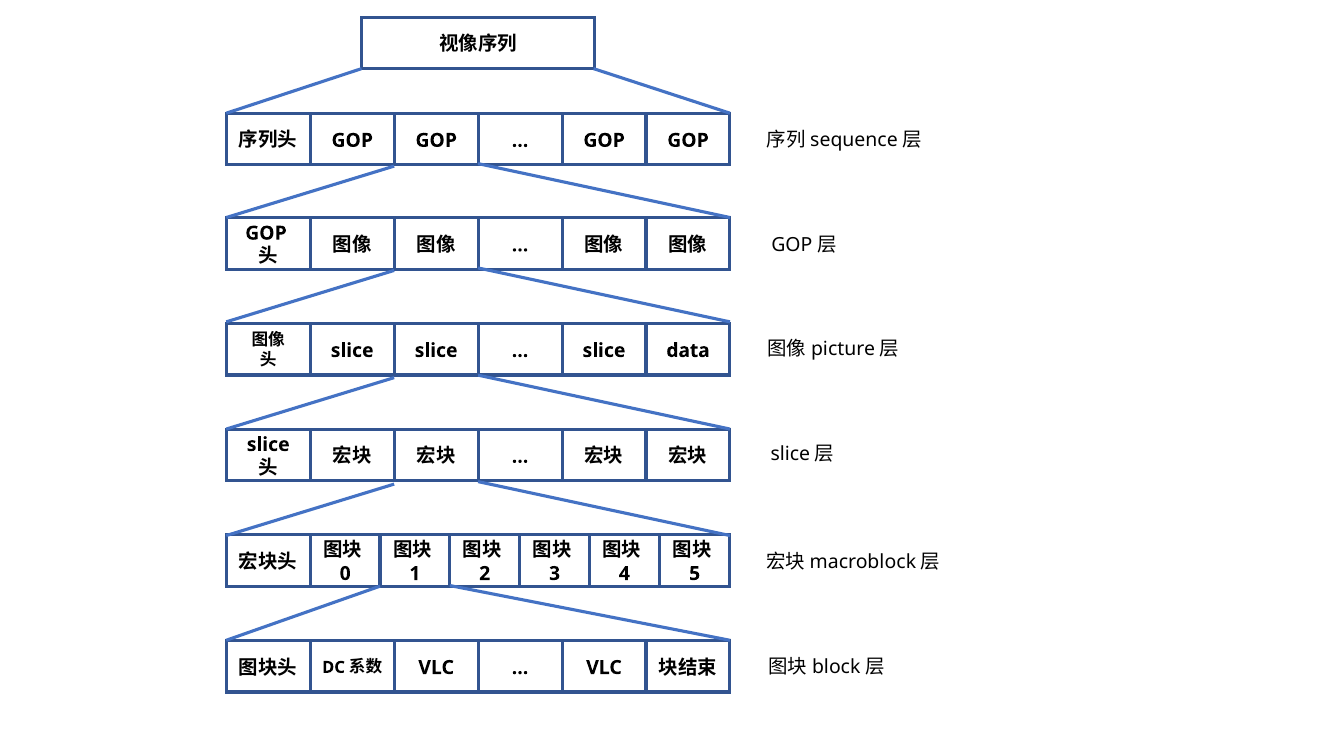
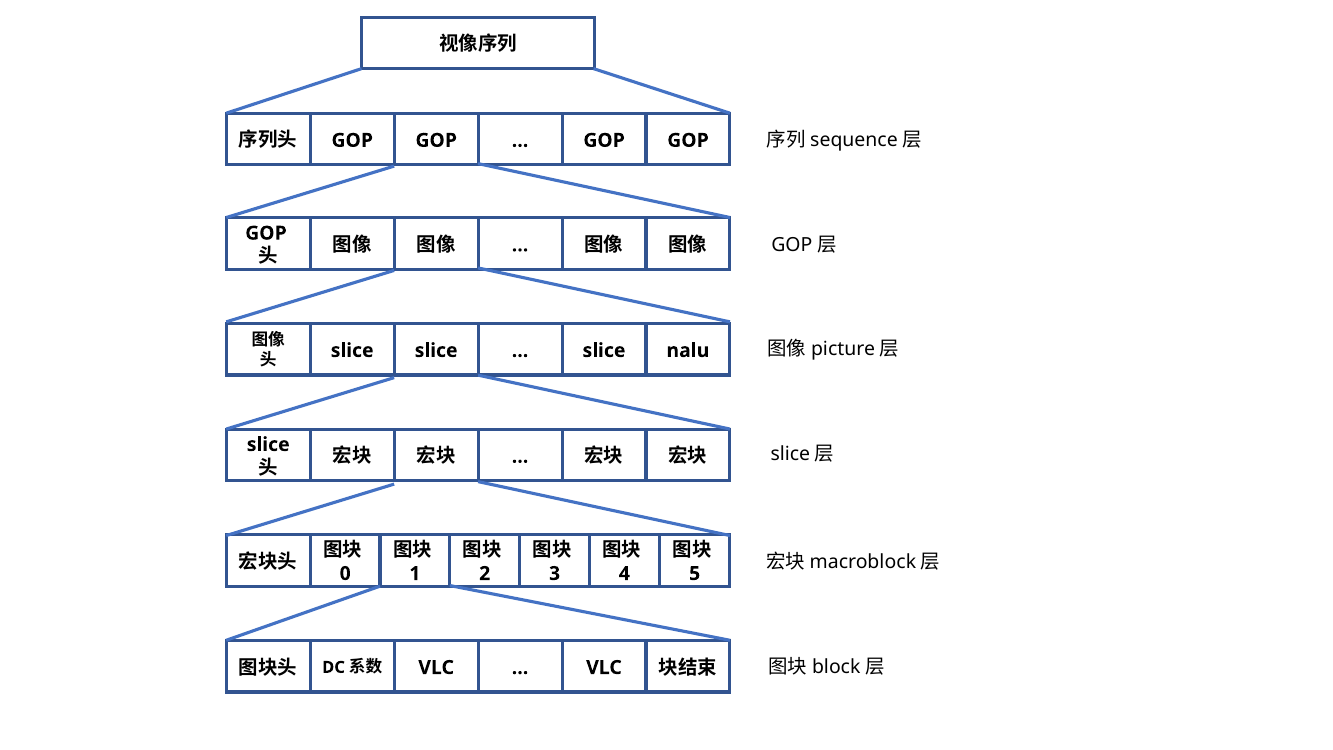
data: data -> nalu
